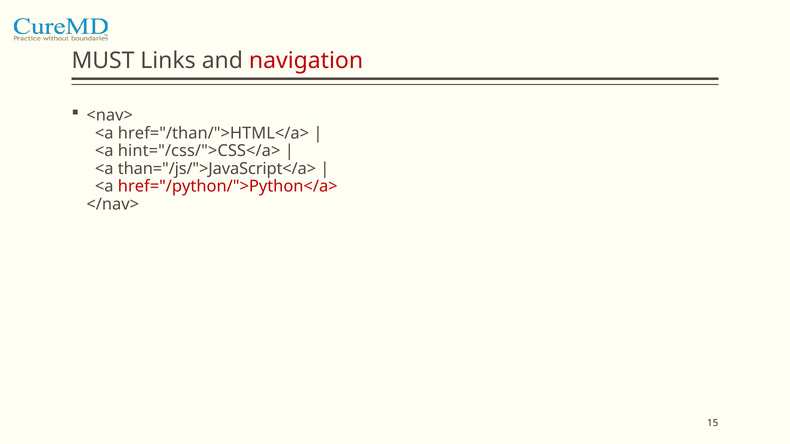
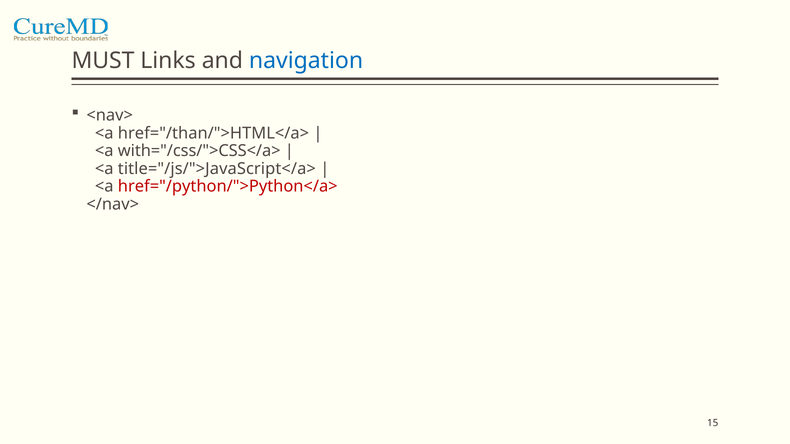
navigation colour: red -> blue
hint="/css/">CSS</a>: hint="/css/">CSS</a> -> with="/css/">CSS</a>
than="/js/">JavaScript</a>: than="/js/">JavaScript</a> -> title="/js/">JavaScript</a>
